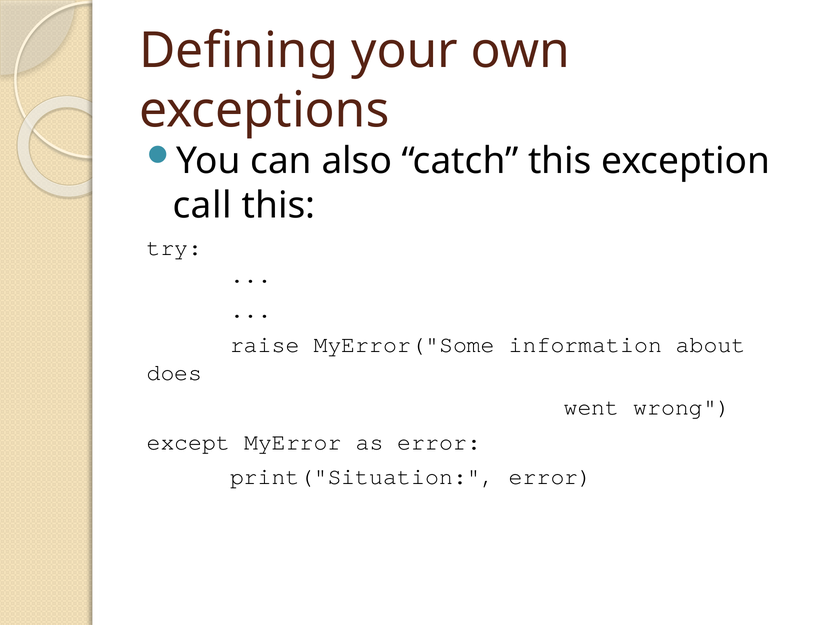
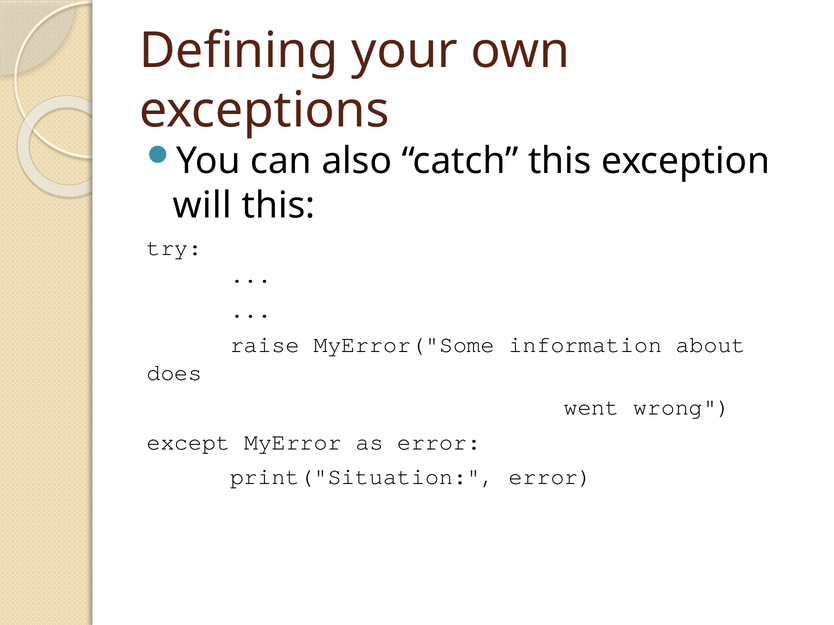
call: call -> will
